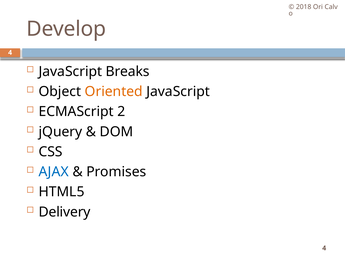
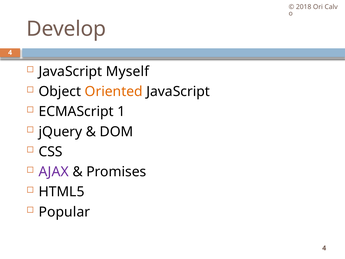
Breaks: Breaks -> Myself
2: 2 -> 1
AJAX colour: blue -> purple
Delivery: Delivery -> Popular
